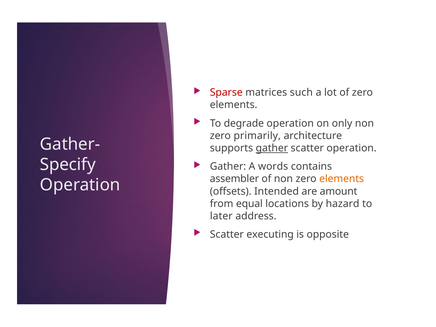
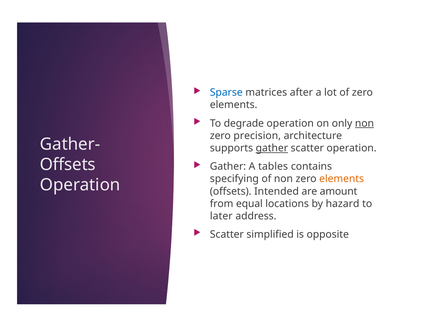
Sparse colour: red -> blue
such: such -> after
non at (364, 123) underline: none -> present
primarily: primarily -> precision
Specify at (68, 165): Specify -> Offsets
words: words -> tables
assembler: assembler -> specifying
executing: executing -> simplified
